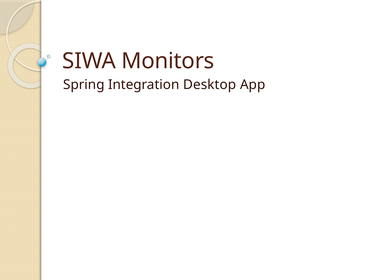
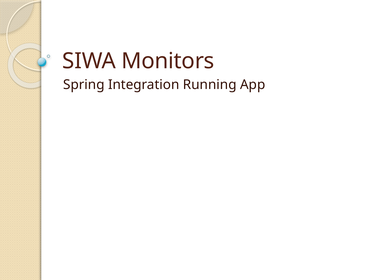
Desktop: Desktop -> Running
